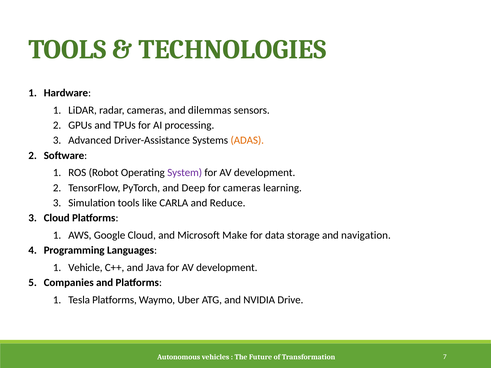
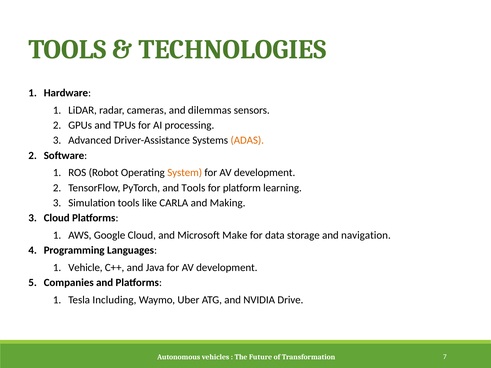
System colour: purple -> orange
and Deep: Deep -> Tools
for cameras: cameras -> platform
Reduce: Reduce -> Making
Tesla Platforms: Platforms -> Including
